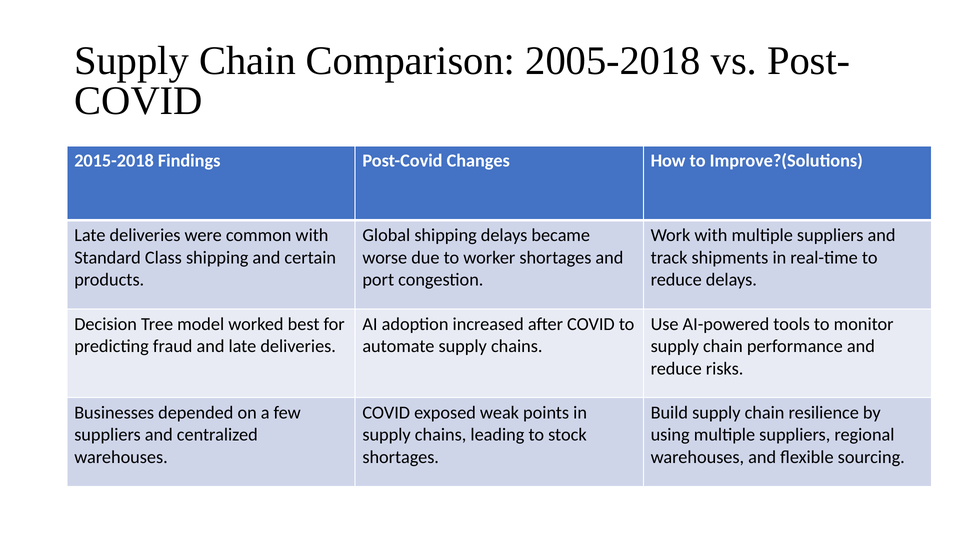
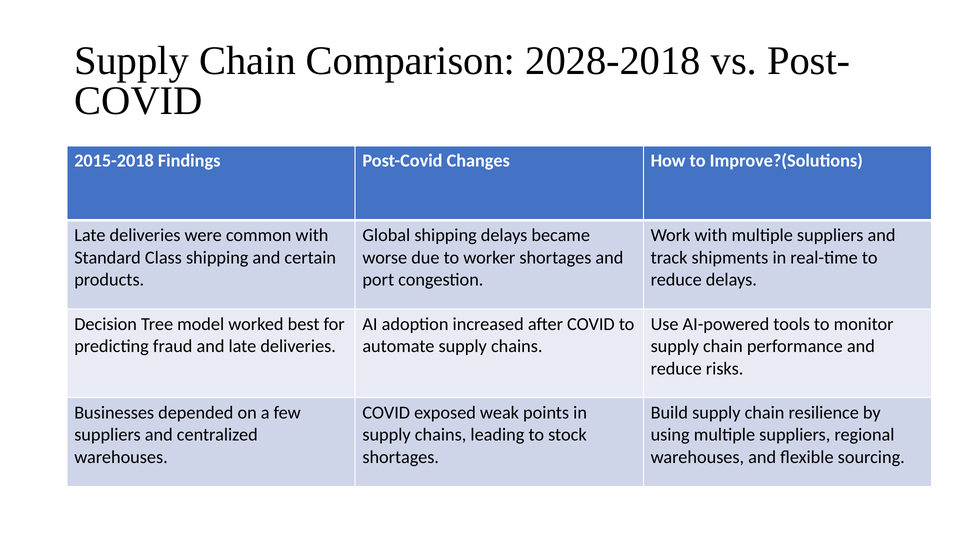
2005-2018: 2005-2018 -> 2028-2018
